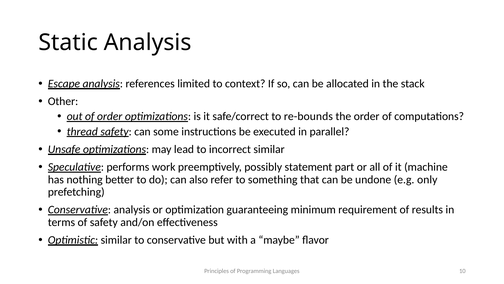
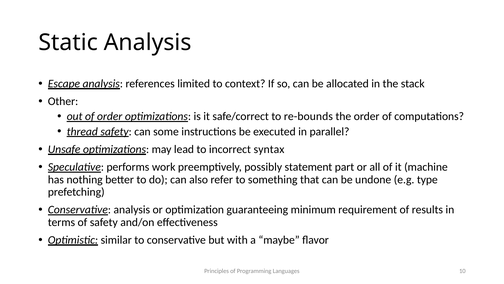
incorrect similar: similar -> syntax
only: only -> type
